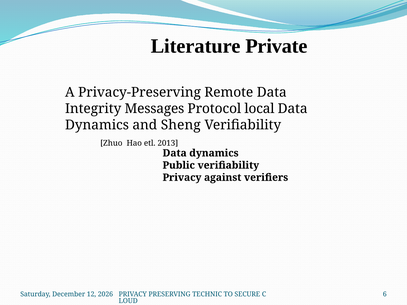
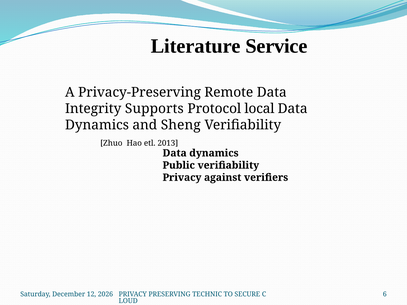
Private: Private -> Service
Messages: Messages -> Supports
